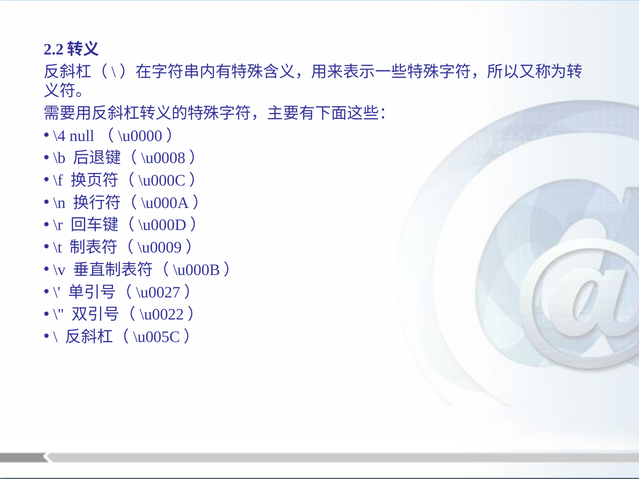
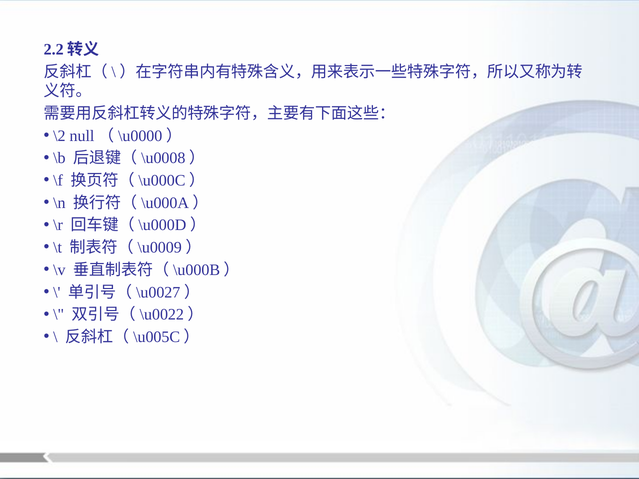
\4: \4 -> \2
